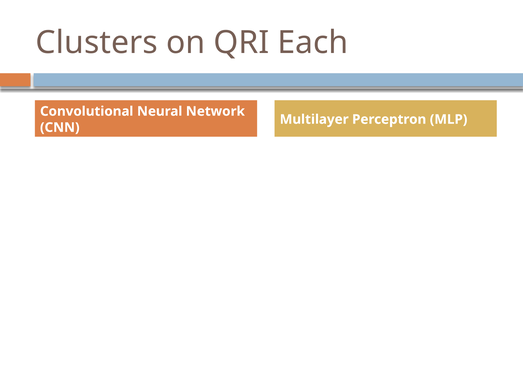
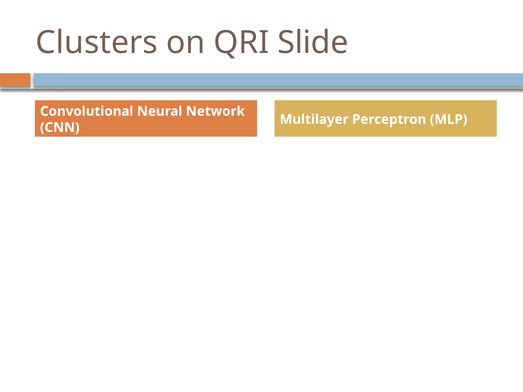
Each: Each -> Slide
